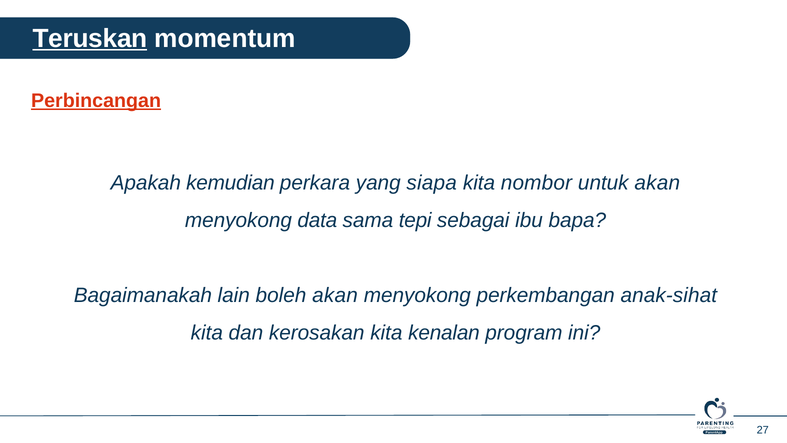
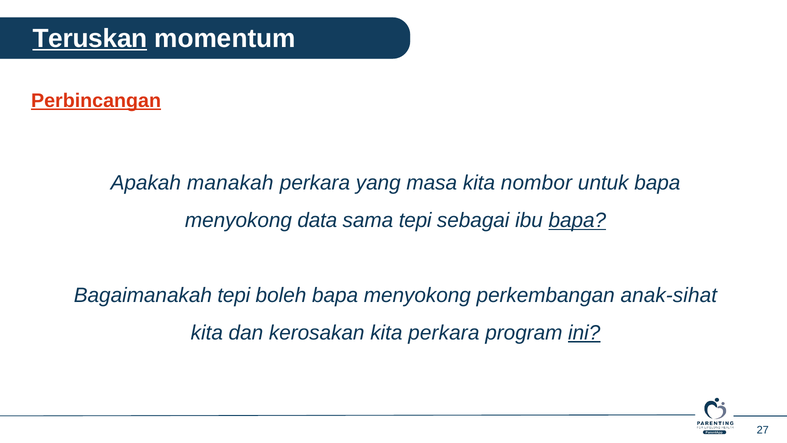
kemudian: kemudian -> manakah
siapa: siapa -> masa
untuk akan: akan -> bapa
bapa at (577, 220) underline: none -> present
Bagaimanakah lain: lain -> tepi
boleh akan: akan -> bapa
kita kenalan: kenalan -> perkara
ini underline: none -> present
